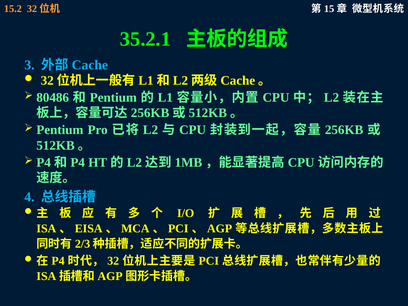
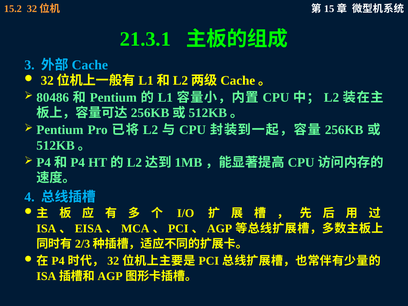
35.2.1: 35.2.1 -> 21.3.1
